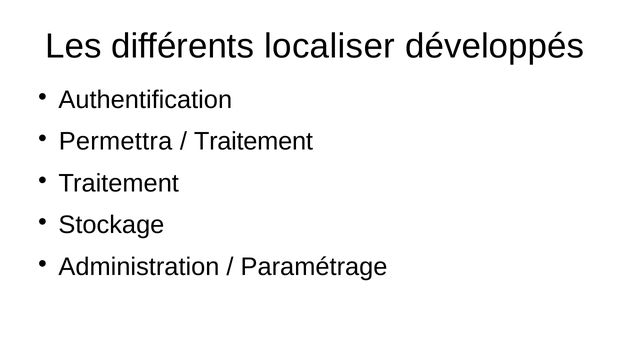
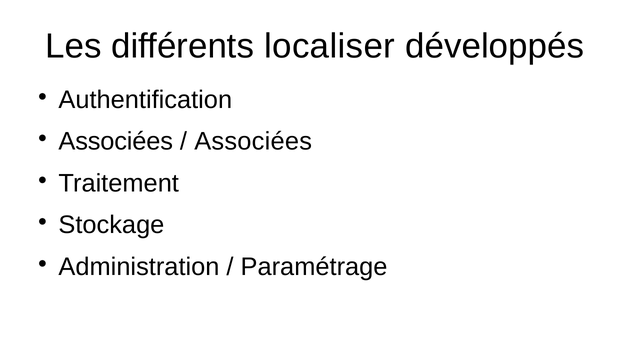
Permettra at (116, 142): Permettra -> Associées
Traitement at (253, 142): Traitement -> Associées
